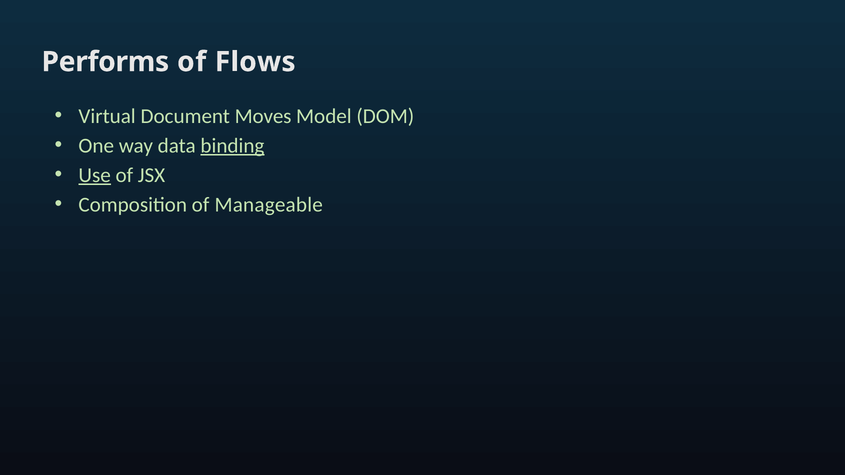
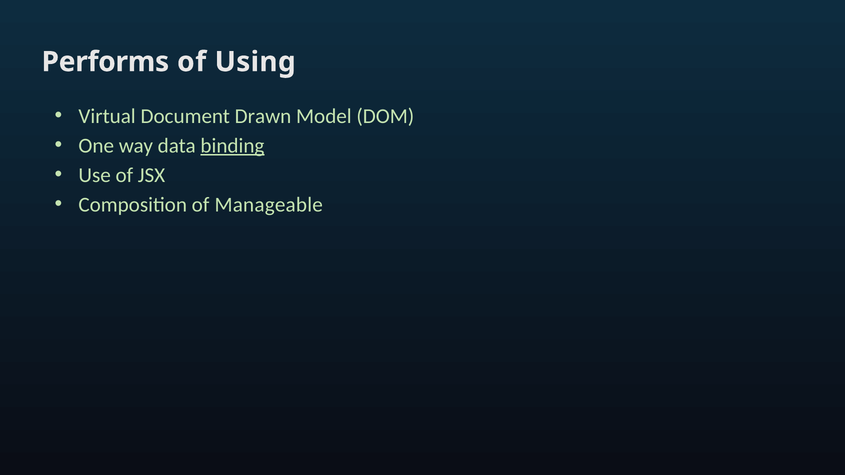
Flows: Flows -> Using
Moves: Moves -> Drawn
Use underline: present -> none
